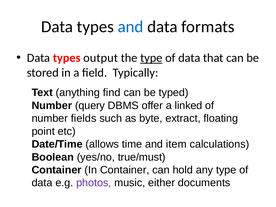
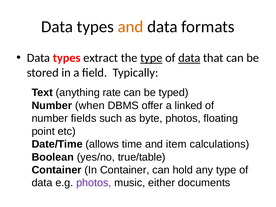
and at (131, 27) colour: blue -> orange
output: output -> extract
data at (189, 58) underline: none -> present
find: find -> rate
query: query -> when
byte extract: extract -> photos
true/must: true/must -> true/table
